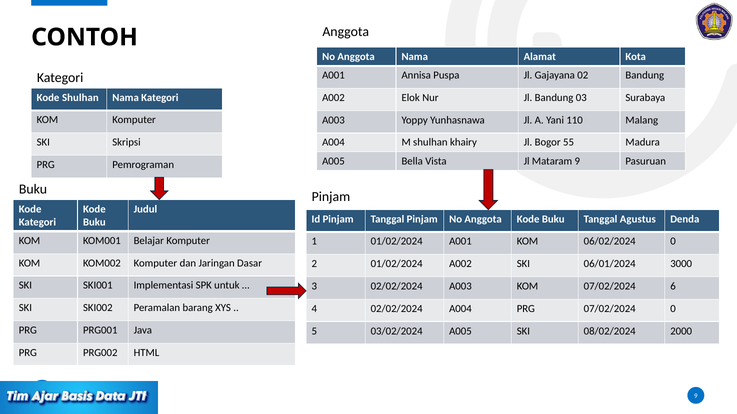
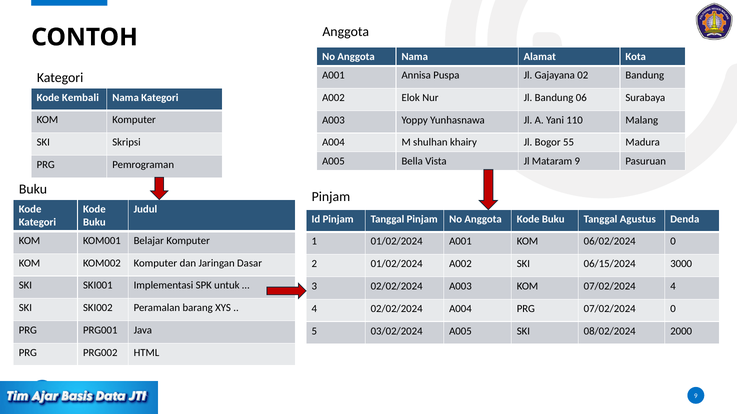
Kode Shulhan: Shulhan -> Kembali
03: 03 -> 06
06/01/2024: 06/01/2024 -> 06/15/2024
07/02/2024 6: 6 -> 4
